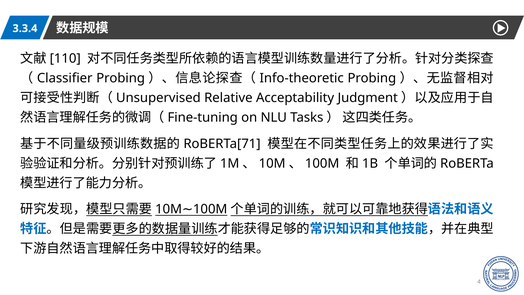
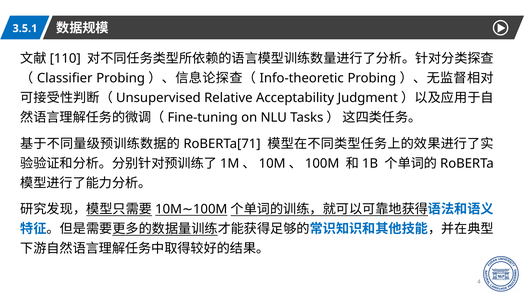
3.3.4: 3.3.4 -> 3.5.1
